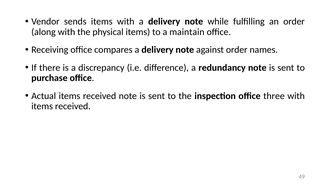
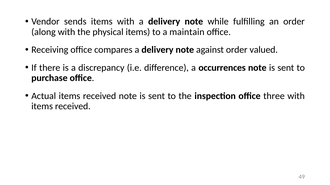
names: names -> valued
redundancy: redundancy -> occurrences
